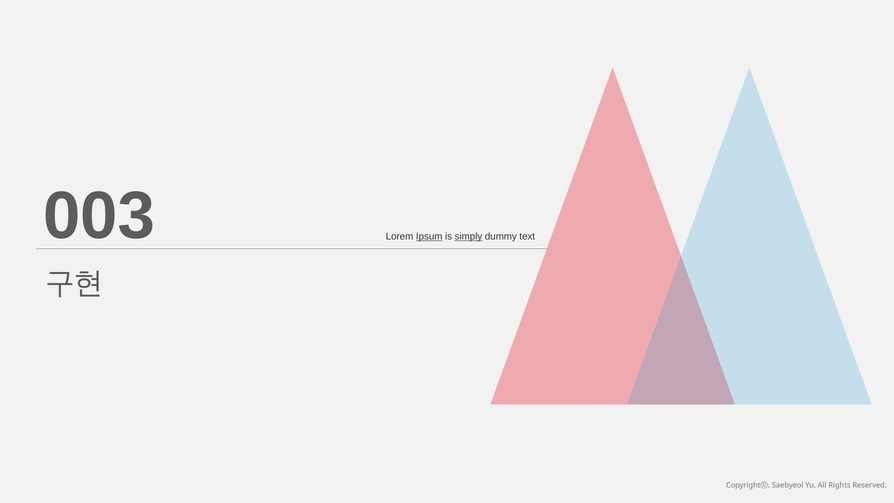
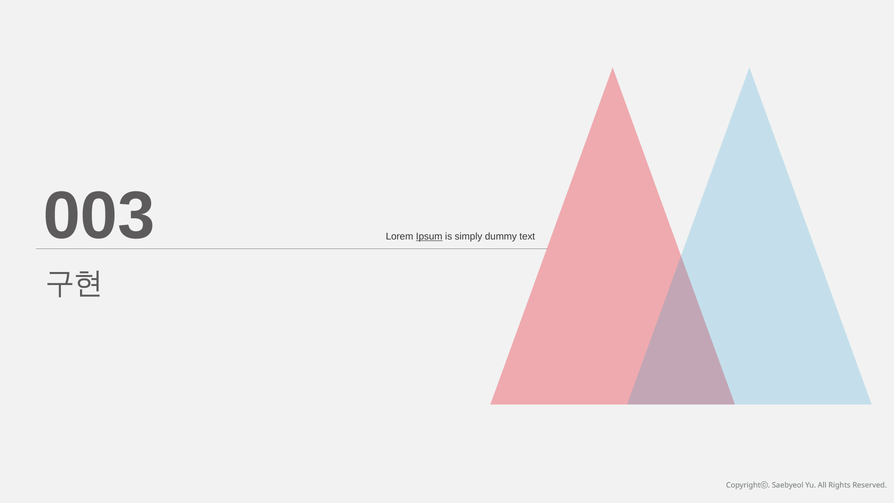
simply underline: present -> none
